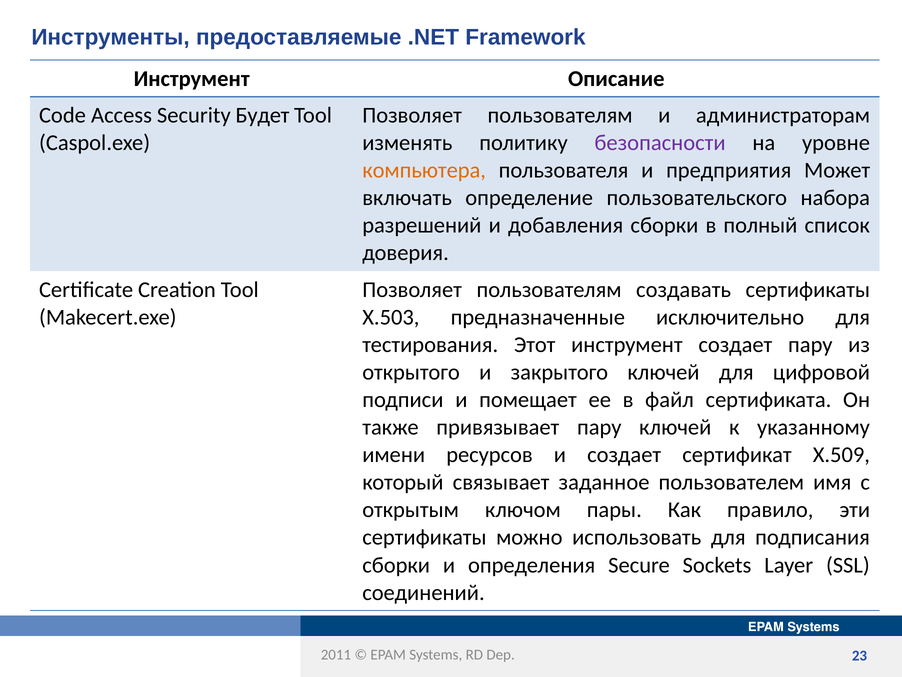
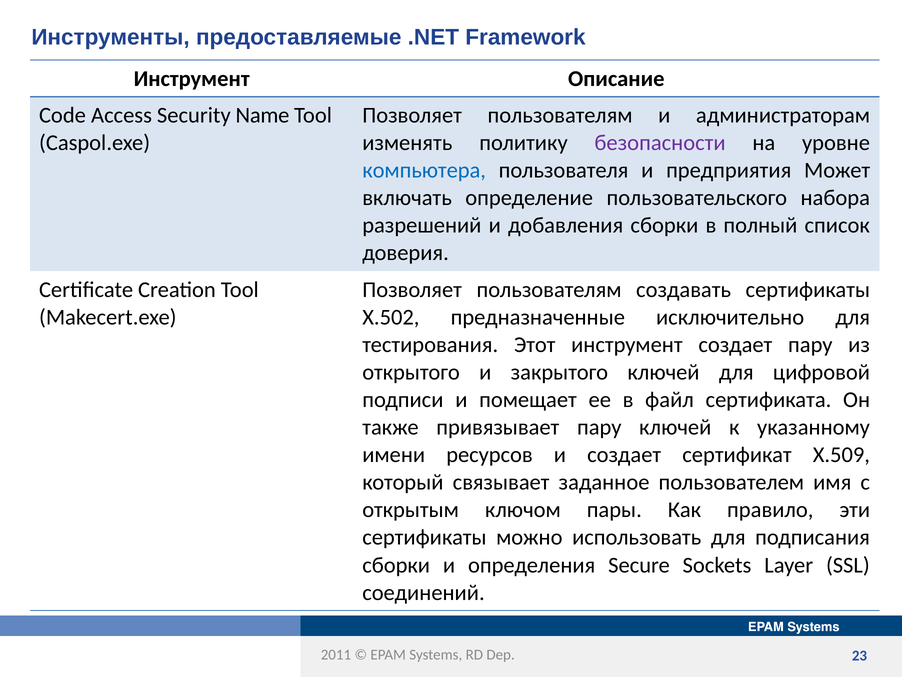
Будет: Будет -> Name
компьютера colour: orange -> blue
X.503: X.503 -> X.502
